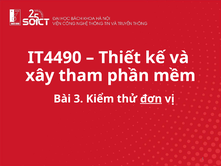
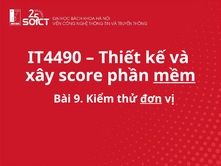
tham: tham -> score
mềm underline: none -> present
3: 3 -> 9
